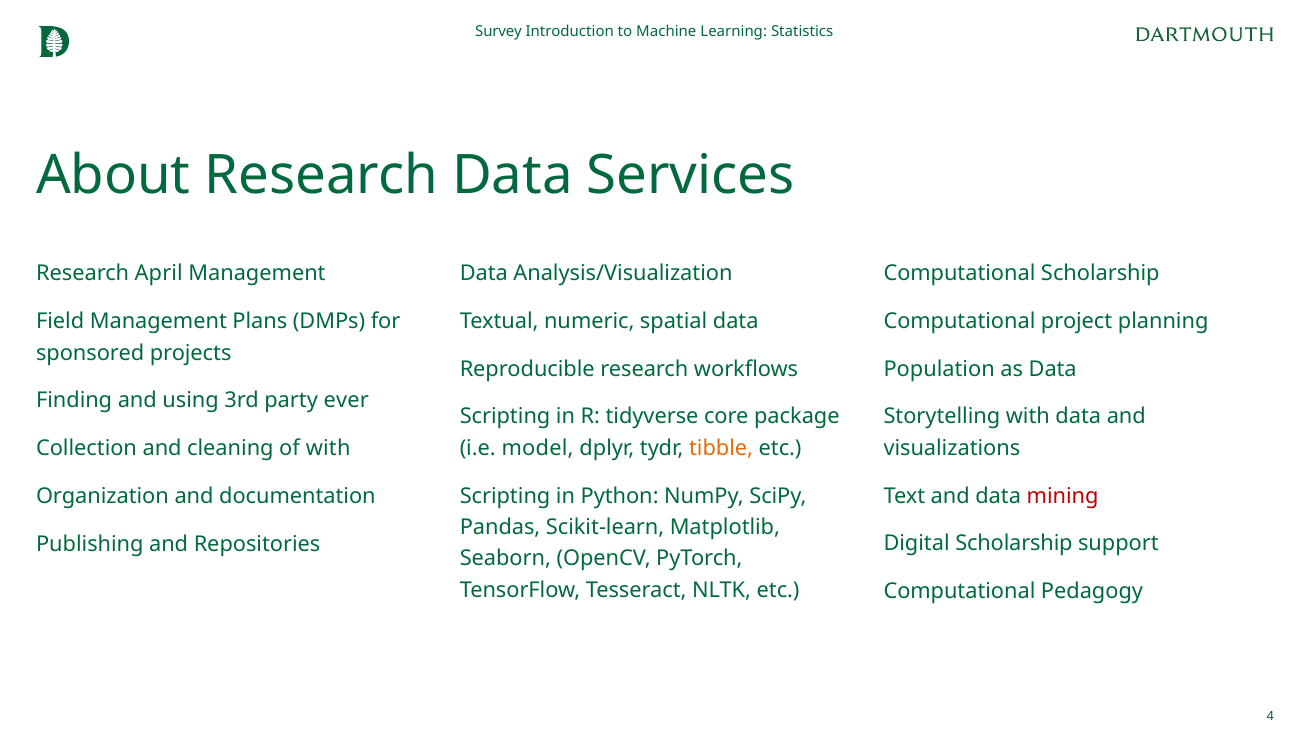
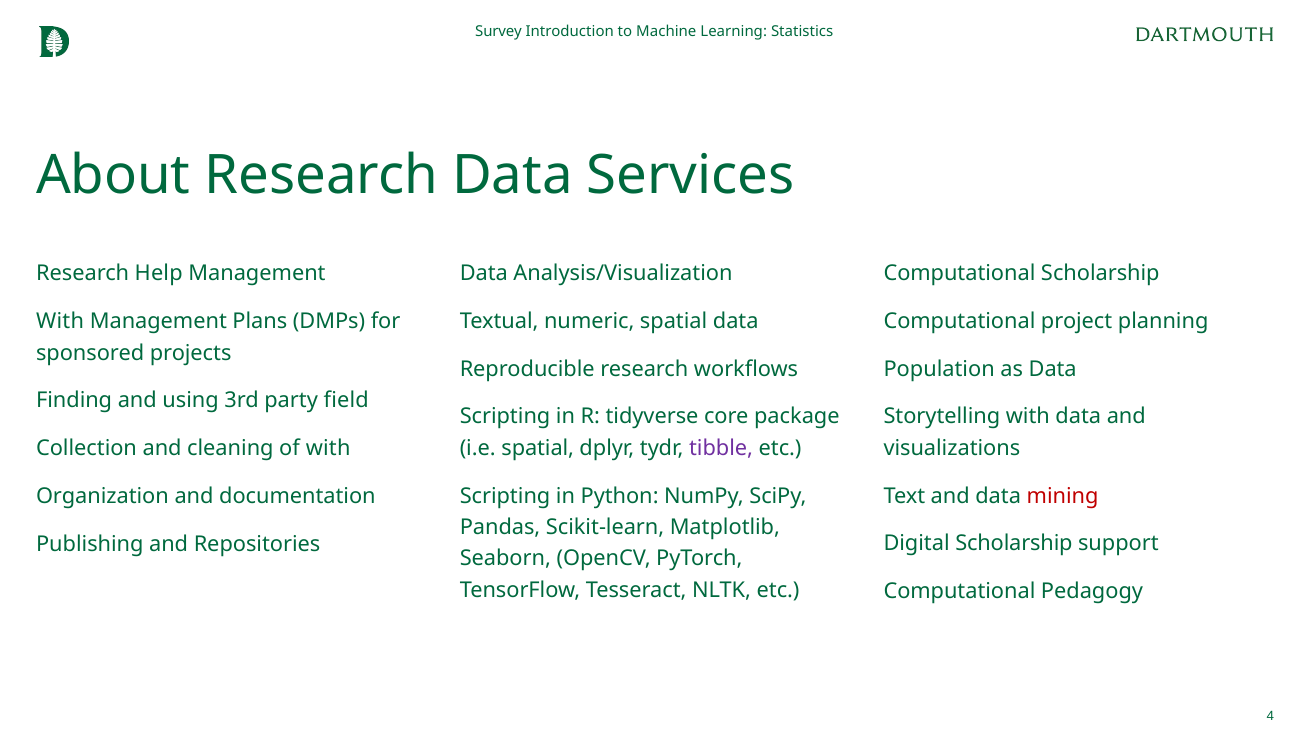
April: April -> Help
Field at (60, 322): Field -> With
ever: ever -> field
i.e model: model -> spatial
tibble colour: orange -> purple
